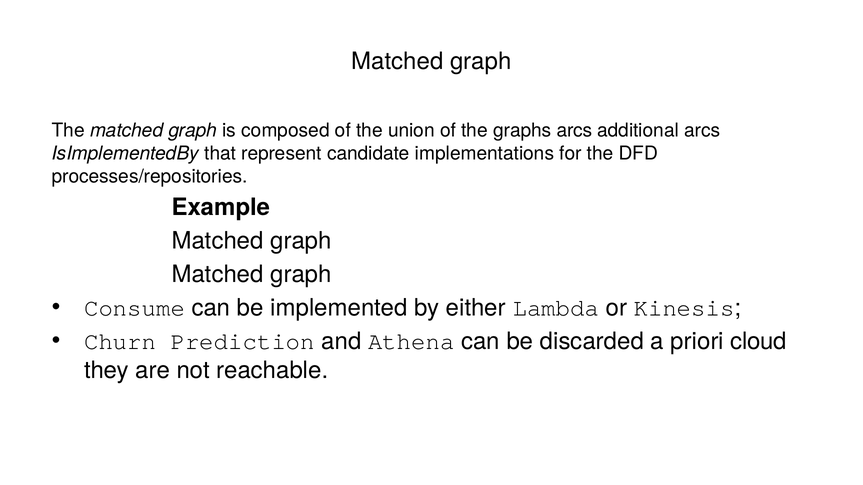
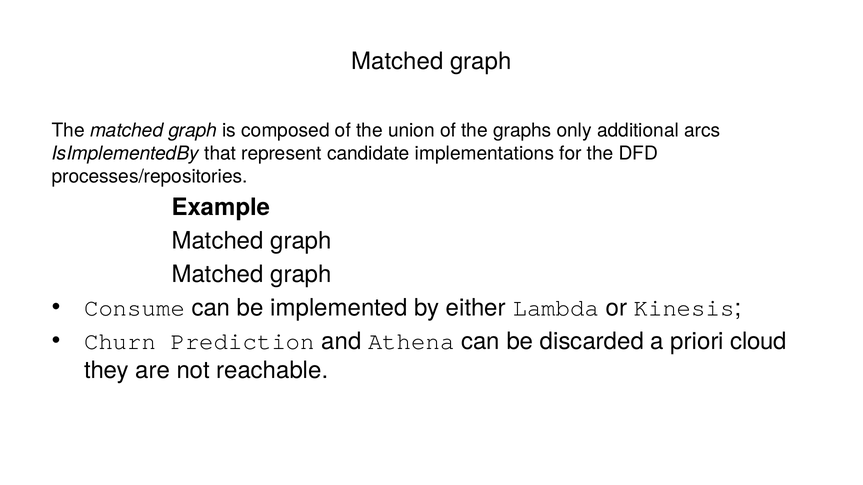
graphs arcs: arcs -> only
